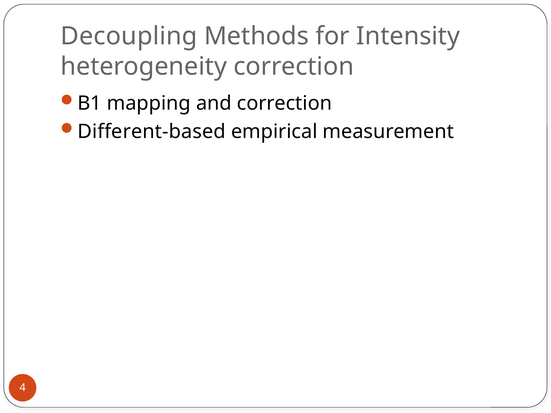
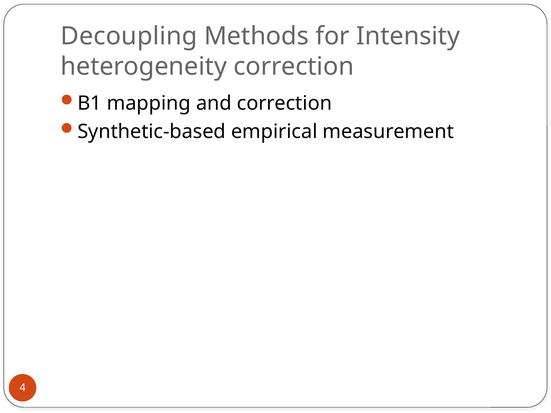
Different-based: Different-based -> Synthetic-based
